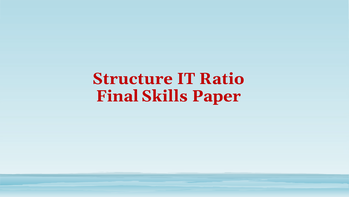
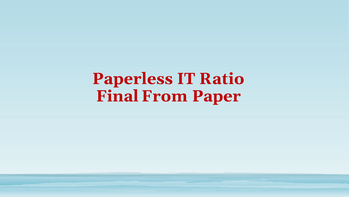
Structure: Structure -> Paperless
Skills: Skills -> From
